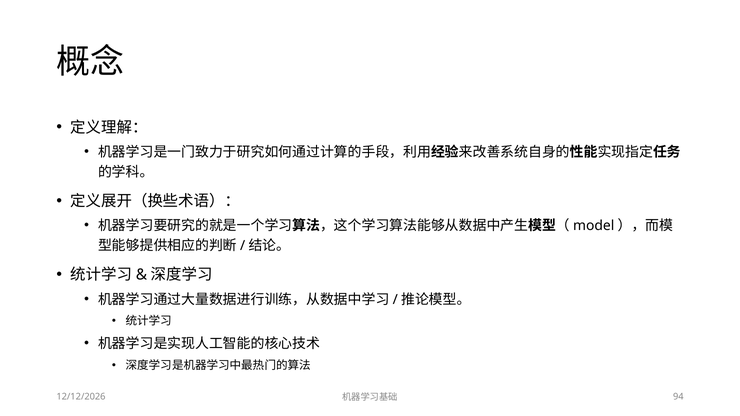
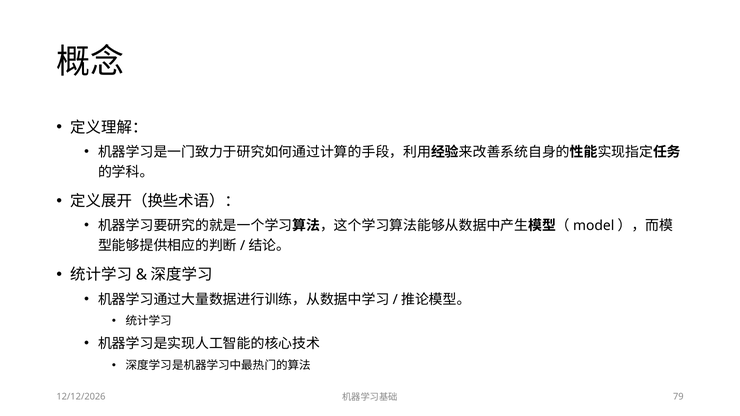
94: 94 -> 79
